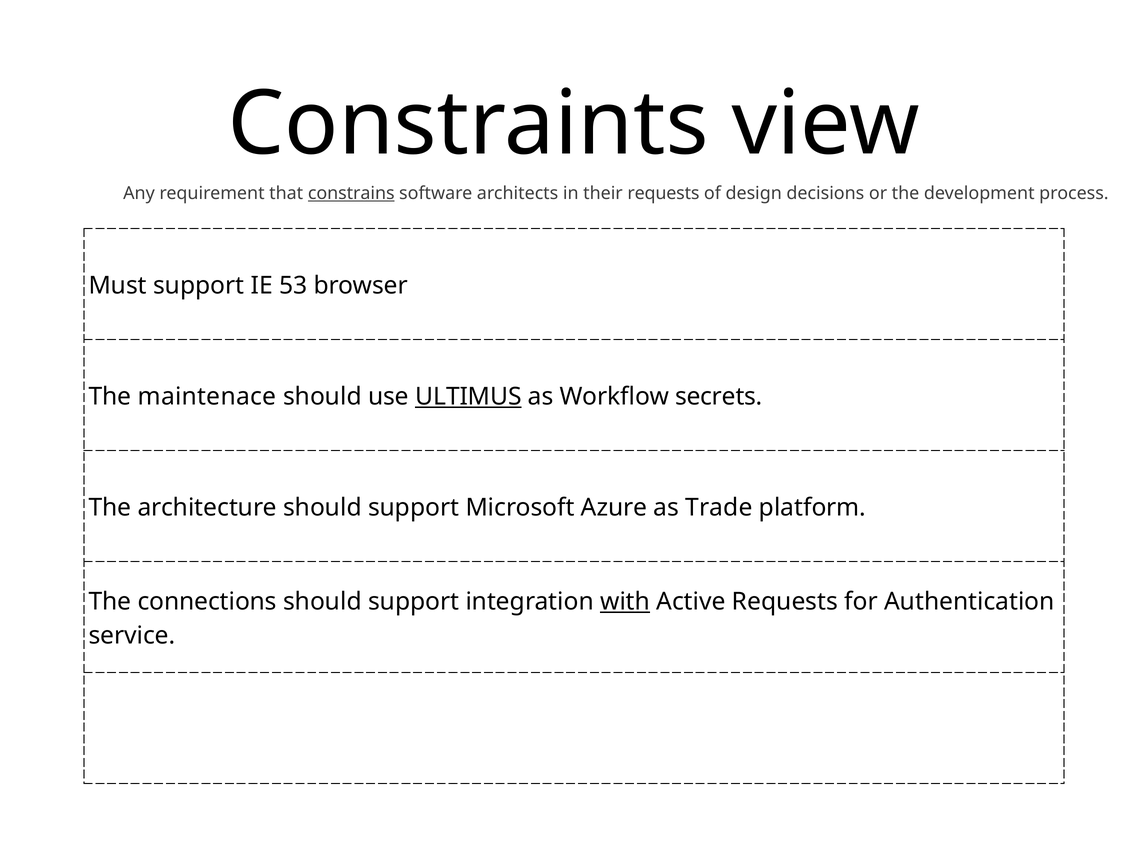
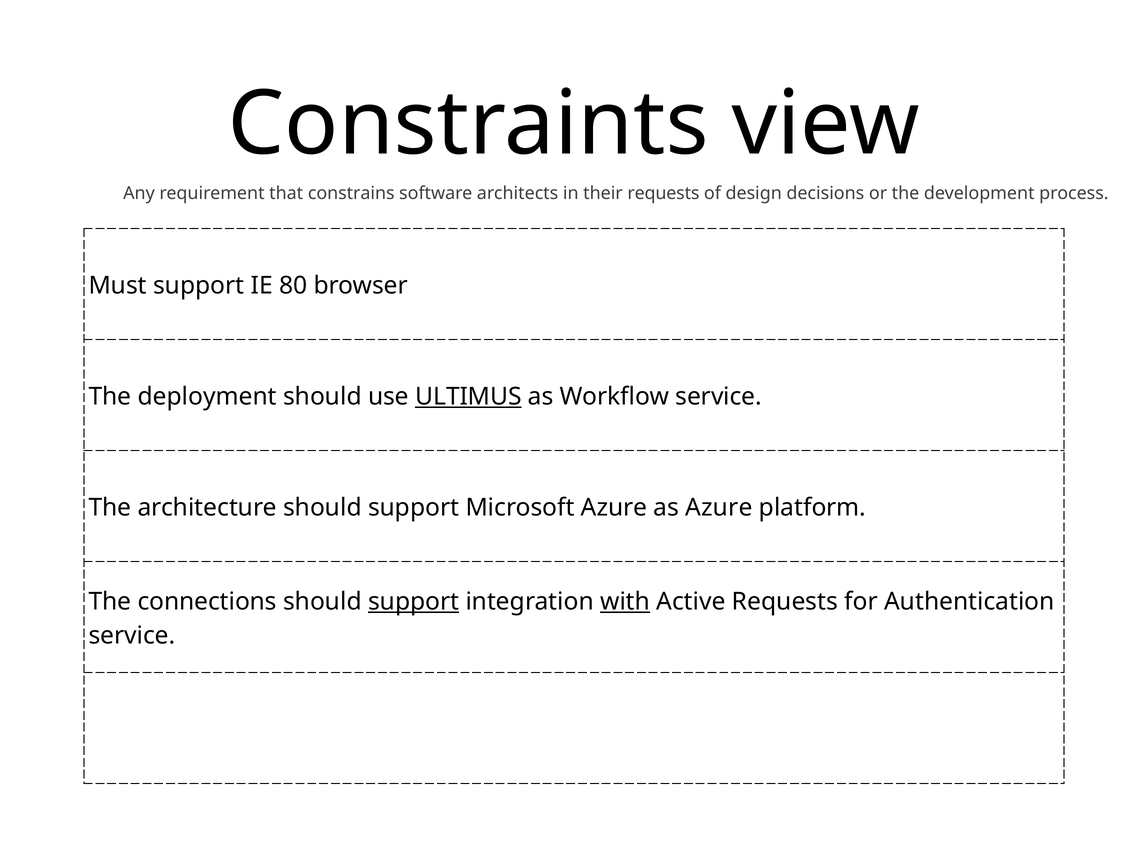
constrains underline: present -> none
53: 53 -> 80
maintenace: maintenace -> deployment
Workflow secrets: secrets -> service
as Trade: Trade -> Azure
support at (414, 602) underline: none -> present
